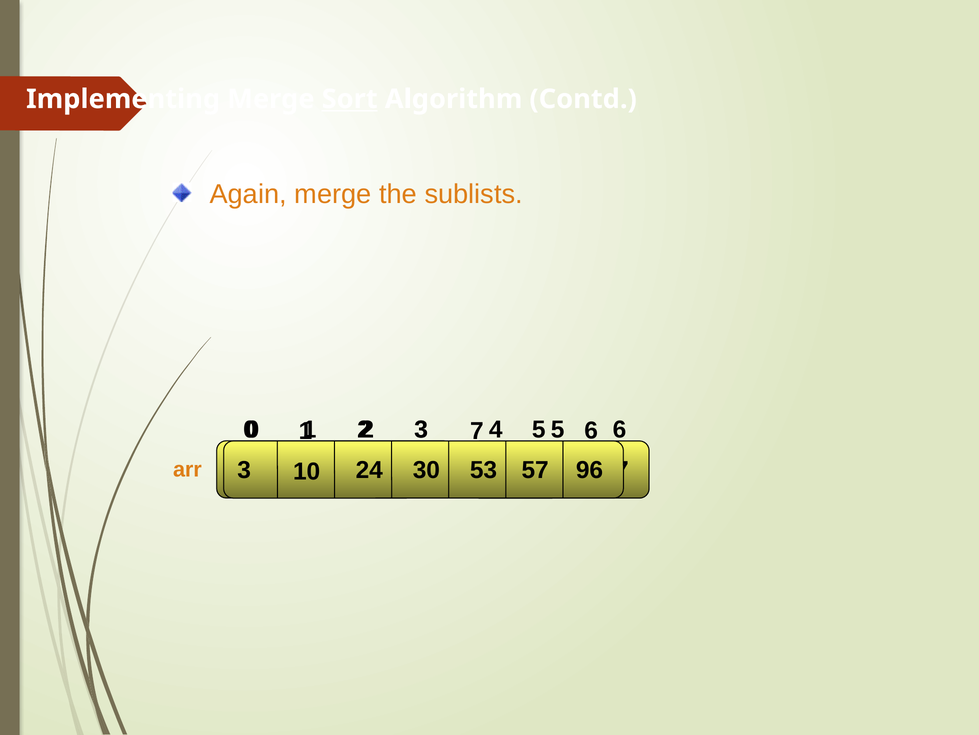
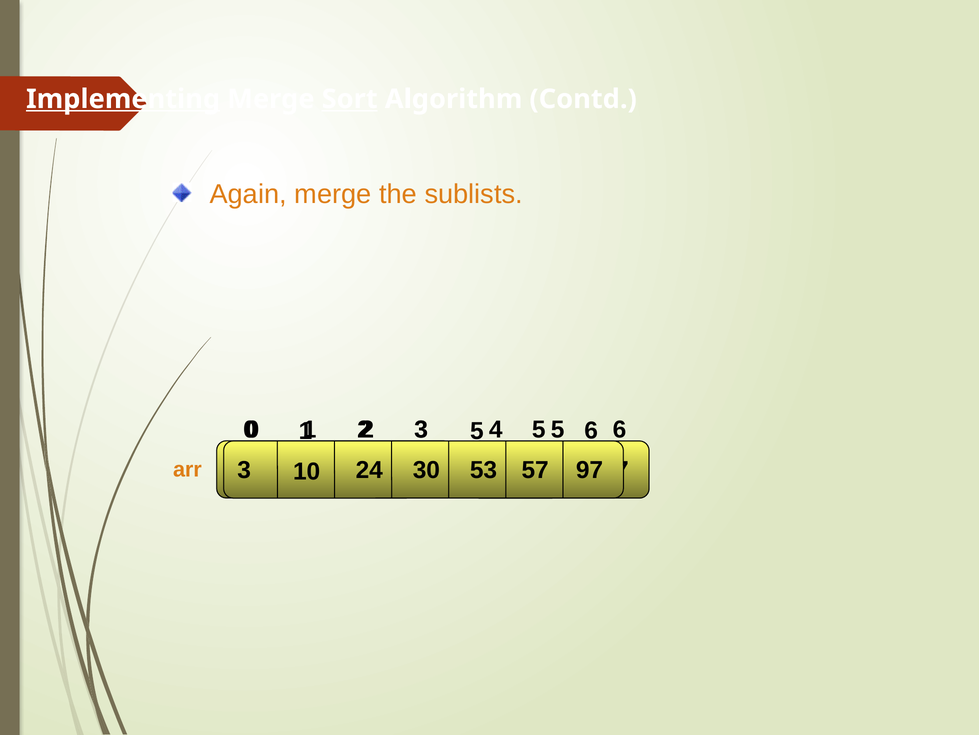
Implementing underline: none -> present
7 at (477, 431): 7 -> 5
96: 96 -> 97
